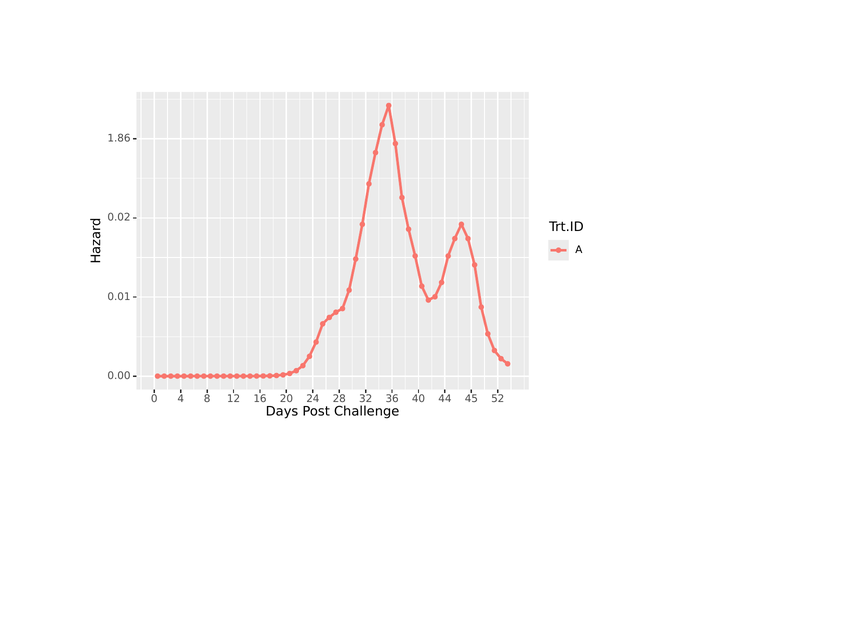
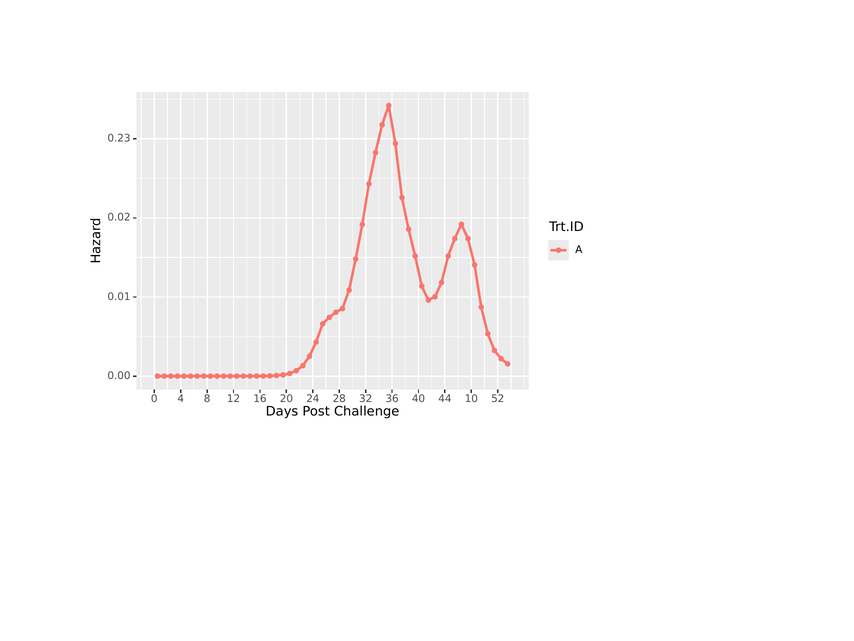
1.86: 1.86 -> 0.23
45: 45 -> 10
